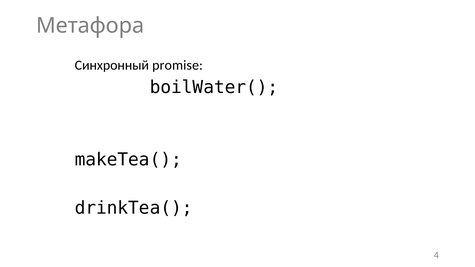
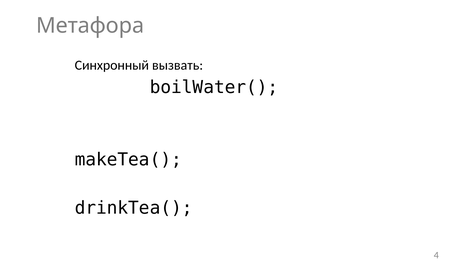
promise: promise -> вызвать
